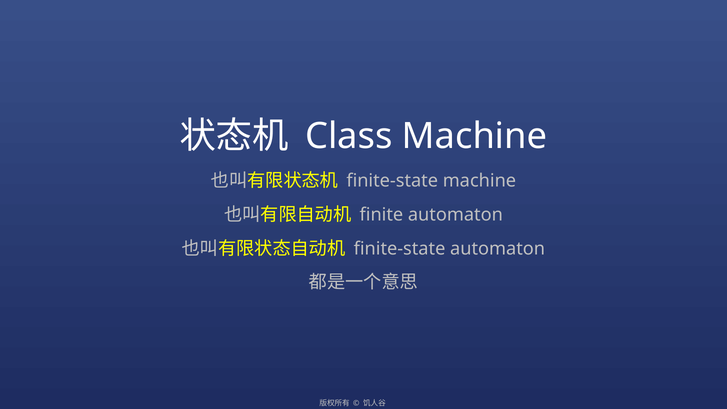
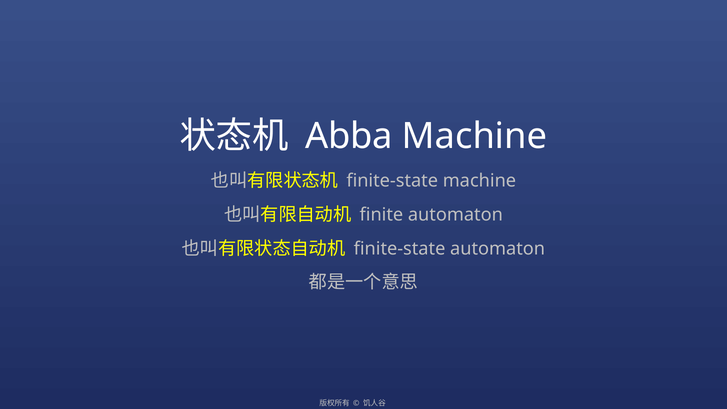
Class: Class -> Abba
